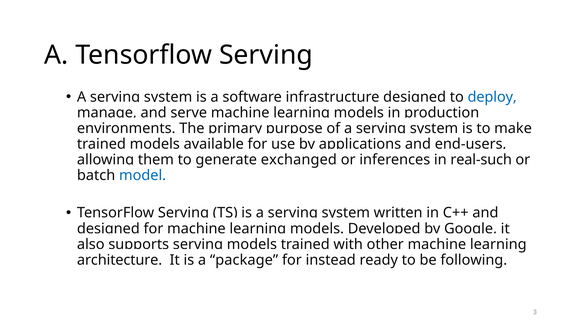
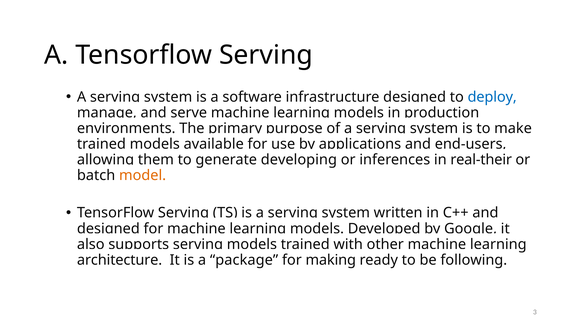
exchanged: exchanged -> developing
real-such: real-such -> real-their
model colour: blue -> orange
instead: instead -> making
